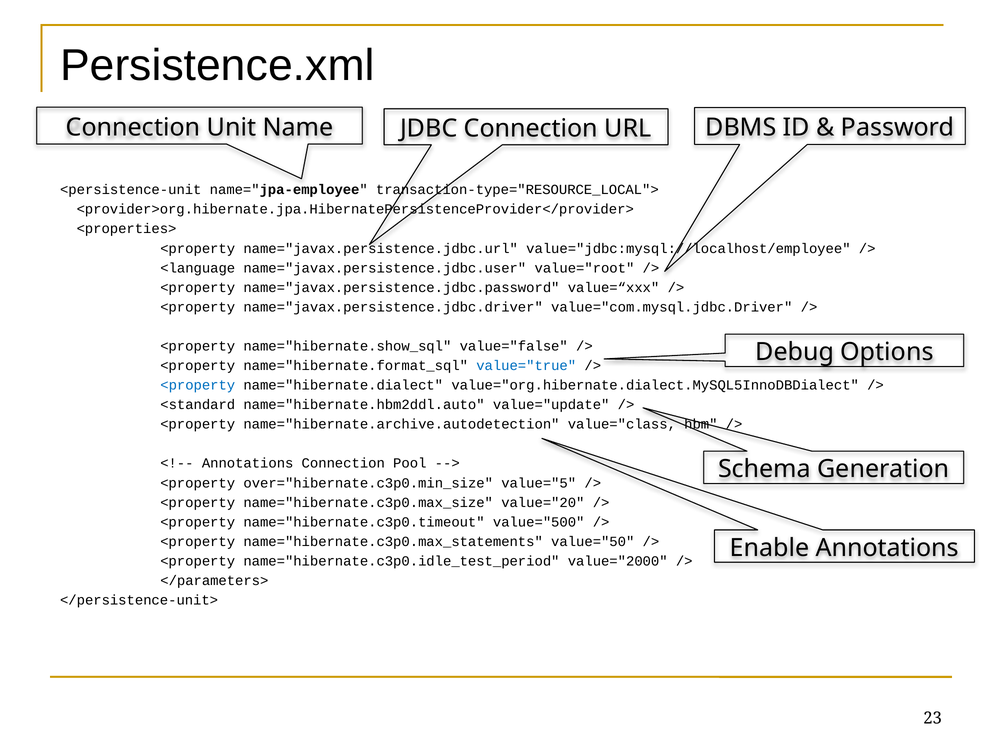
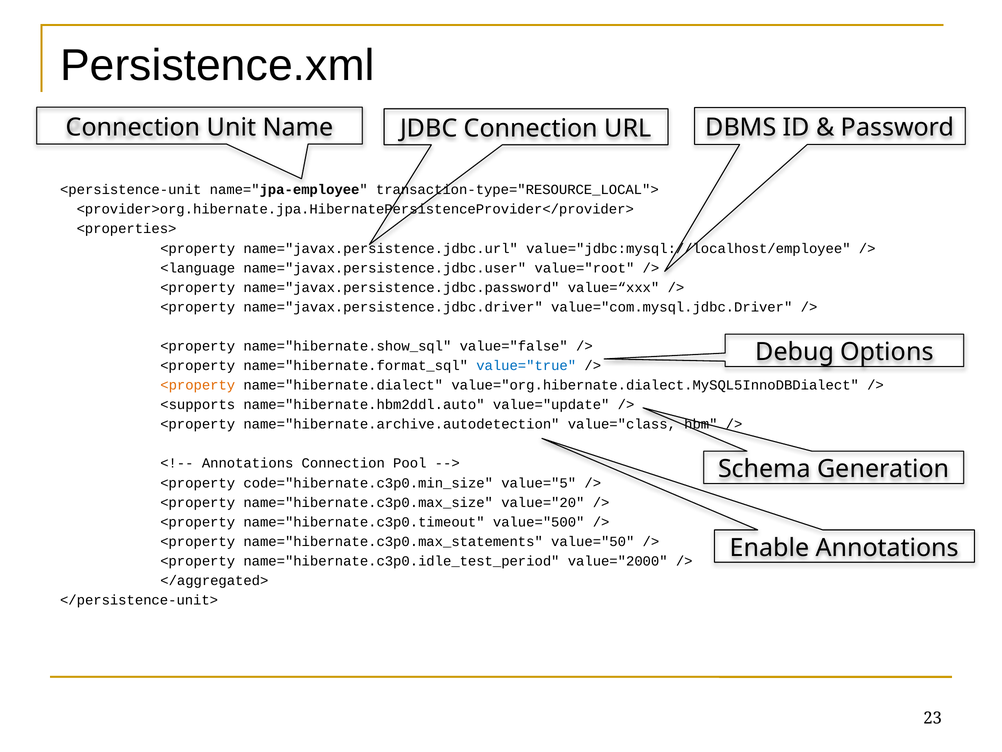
<property at (198, 385) colour: blue -> orange
<standard: <standard -> <supports
over="hibernate.c3p0.min_size: over="hibernate.c3p0.min_size -> code="hibernate.c3p0.min_size
</parameters>: </parameters> -> </aggregated>
